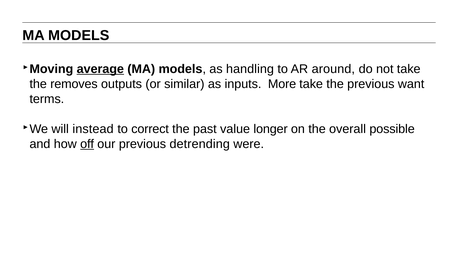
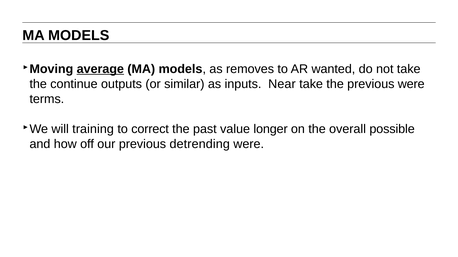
handling: handling -> removes
around: around -> wanted
removes: removes -> continue
More: More -> Near
previous want: want -> were
instead: instead -> training
off underline: present -> none
